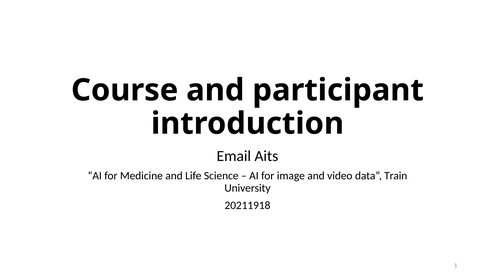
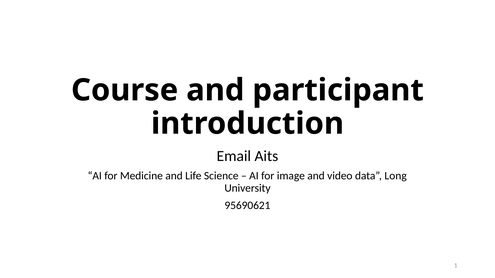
Train: Train -> Long
20211918: 20211918 -> 95690621
